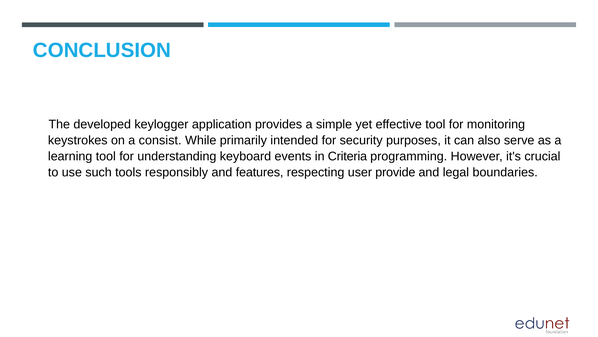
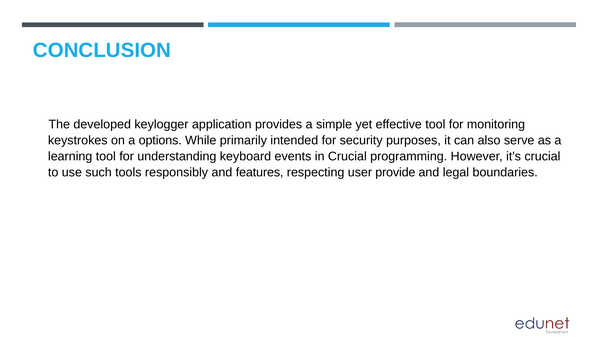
consist: consist -> options
in Criteria: Criteria -> Crucial
